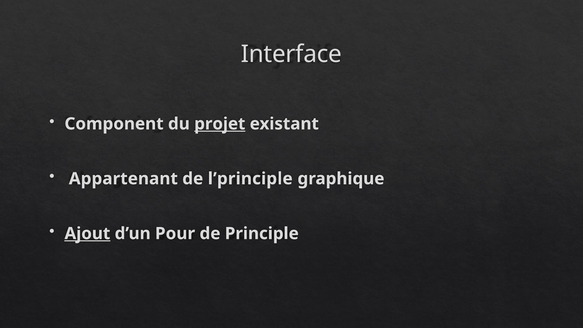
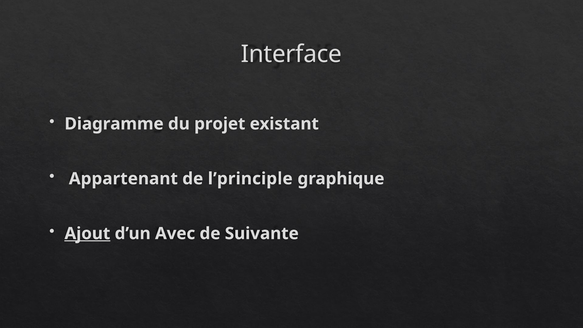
Component: Component -> Diagramme
projet underline: present -> none
Pour: Pour -> Avec
Principle: Principle -> Suivante
